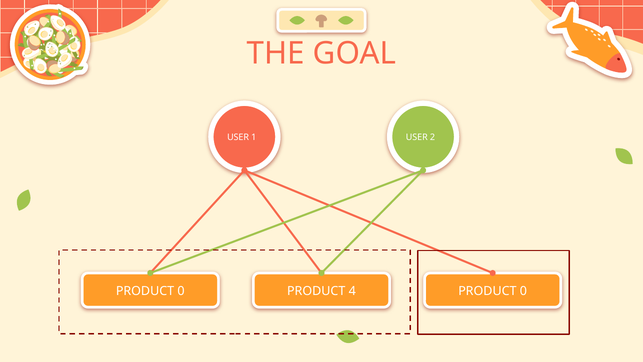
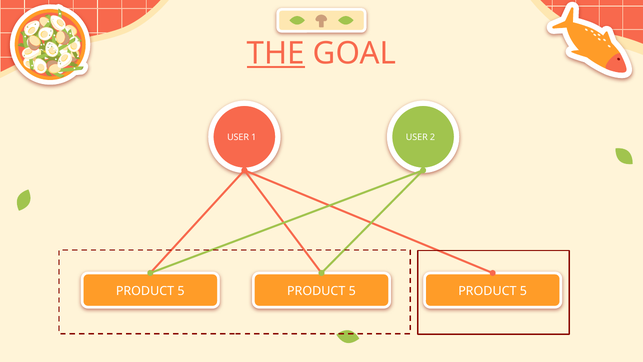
THE underline: none -> present
0 at (181, 291): 0 -> 5
4 at (352, 291): 4 -> 5
0 at (523, 291): 0 -> 5
